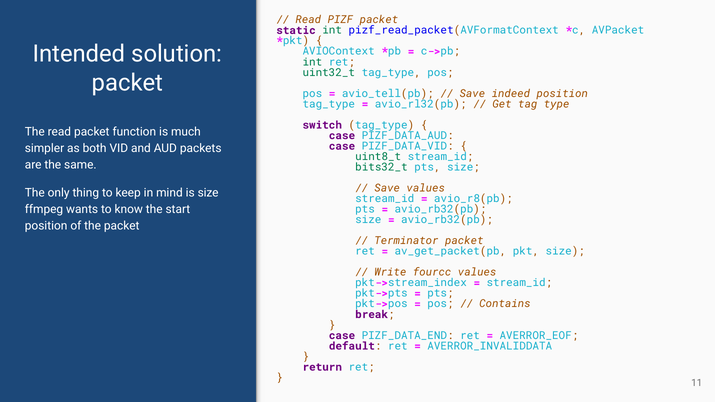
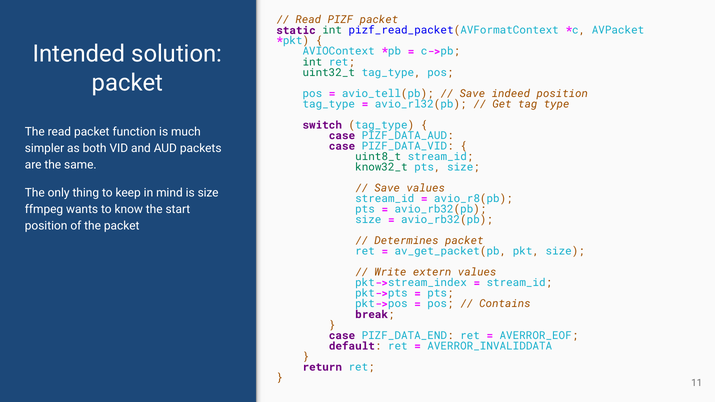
bits32_t: bits32_t -> know32_t
Terminator: Terminator -> Determines
fourcc: fourcc -> extern
